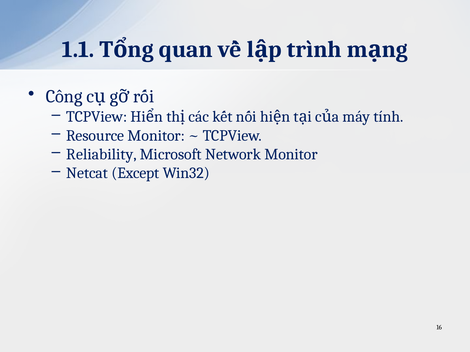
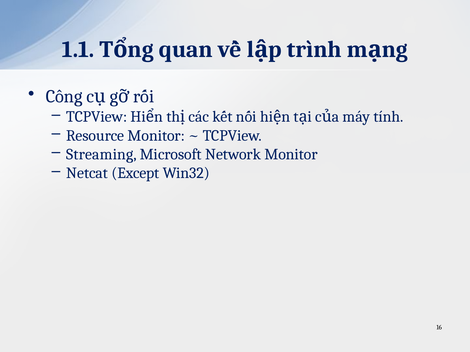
Reliability: Reliability -> Streaming
